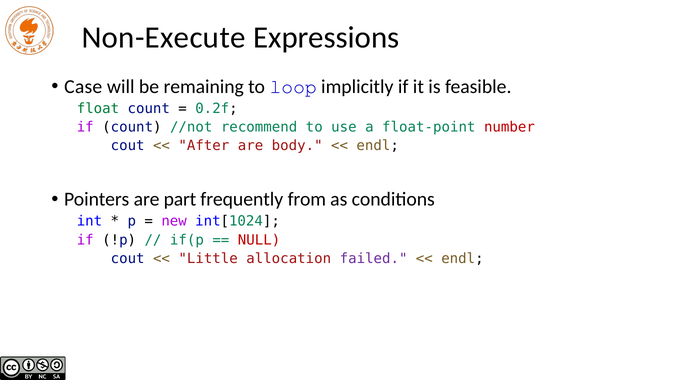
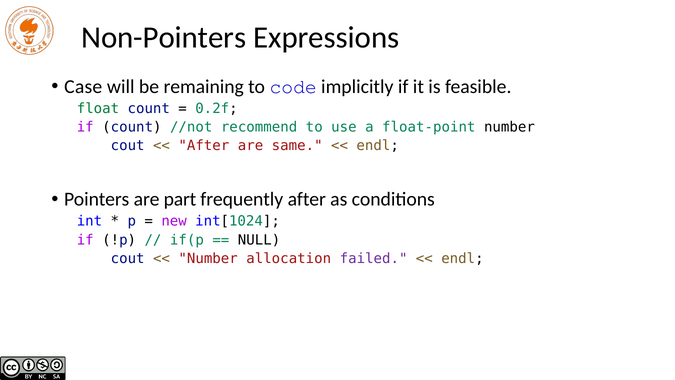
Non-Execute: Non-Execute -> Non-Pointers
loop: loop -> code
number at (509, 127) colour: red -> black
body: body -> same
frequently from: from -> after
NULL colour: red -> black
Little at (208, 258): Little -> Number
